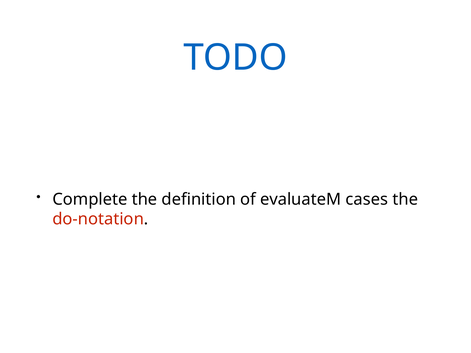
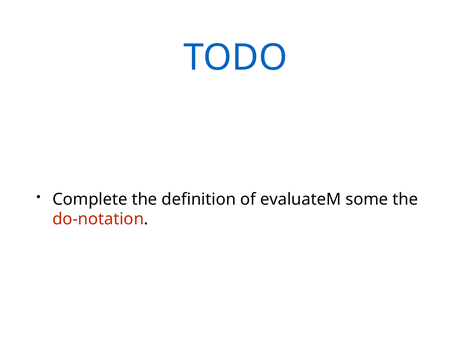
cases: cases -> some
